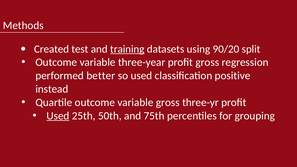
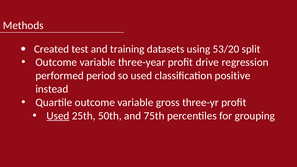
training underline: present -> none
90/20: 90/20 -> 53/20
profit gross: gross -> drive
better: better -> period
